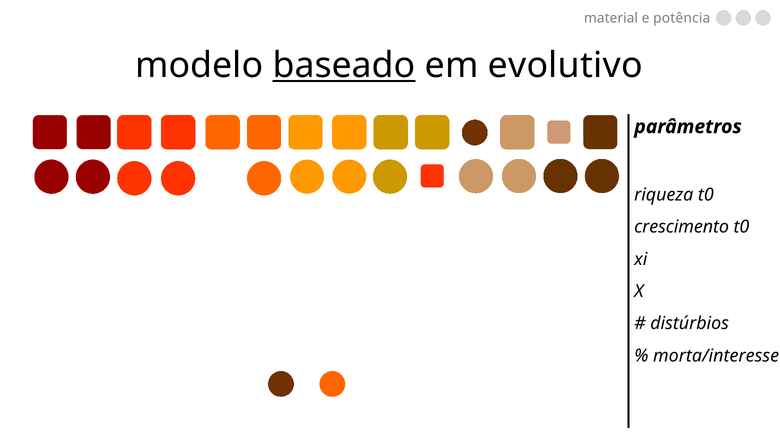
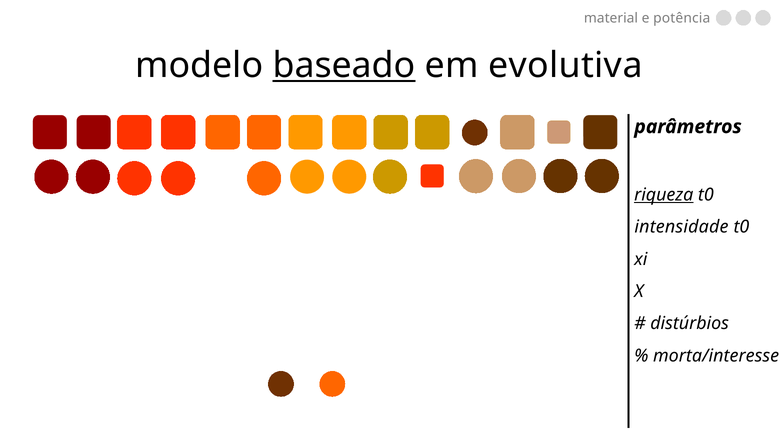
evolutivo: evolutivo -> evolutiva
riqueza underline: none -> present
crescimento: crescimento -> intensidade
